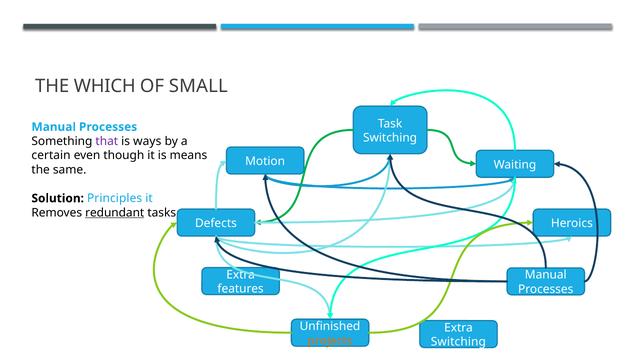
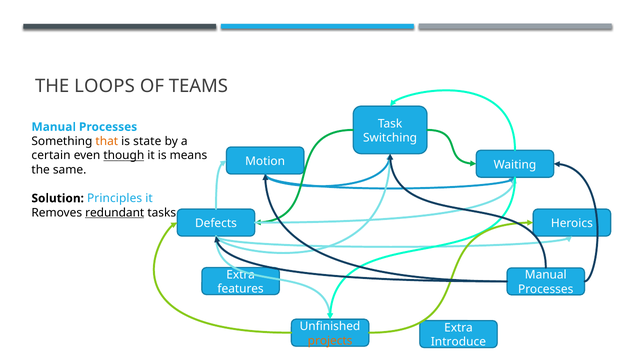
WHICH: WHICH -> LOOPS
SMALL: SMALL -> TEAMS
that colour: purple -> orange
ways: ways -> state
though underline: none -> present
Switching at (458, 342): Switching -> Introduce
